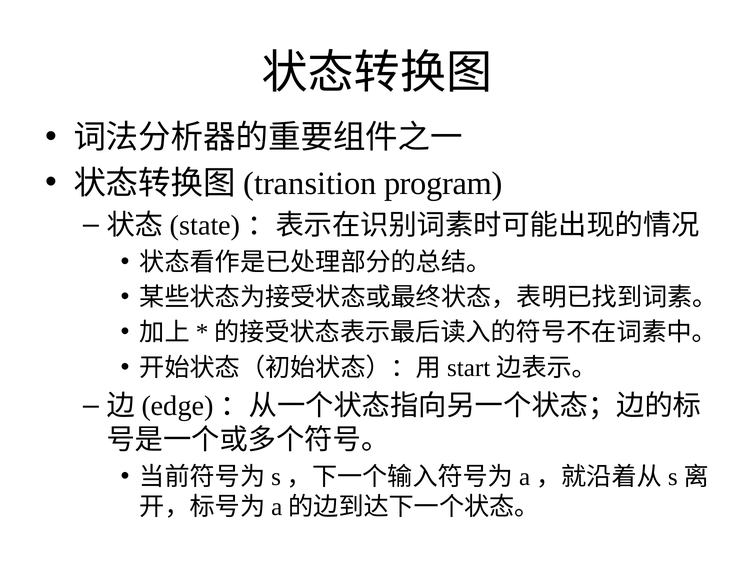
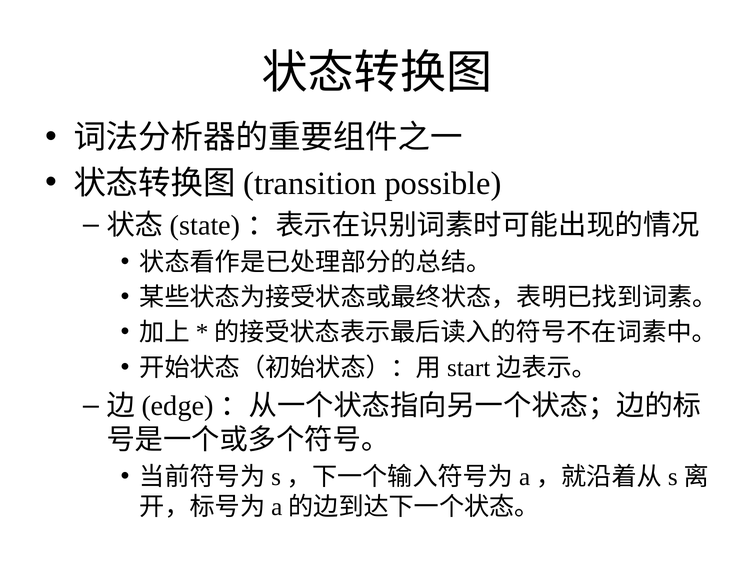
program: program -> possible
